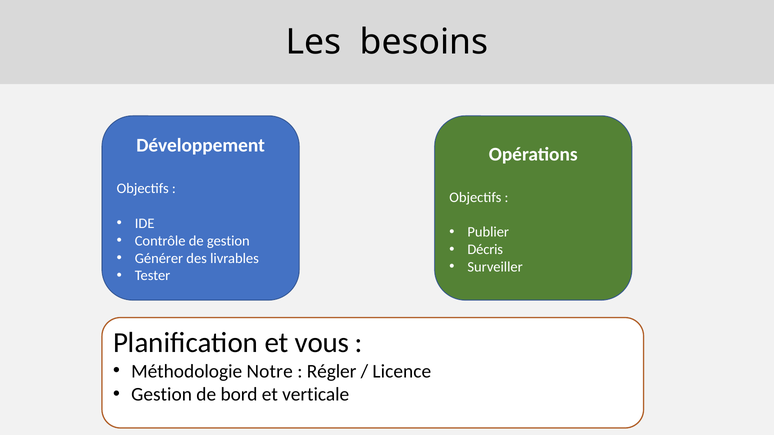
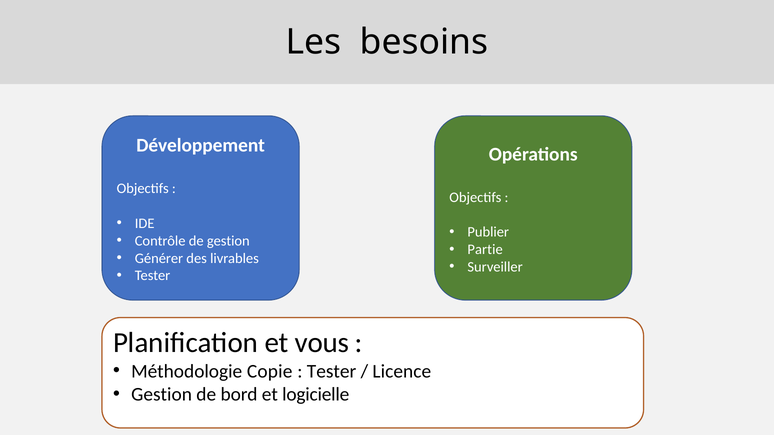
Décris: Décris -> Partie
Notre: Notre -> Copie
Régler at (332, 372): Régler -> Tester
verticale: verticale -> logicielle
